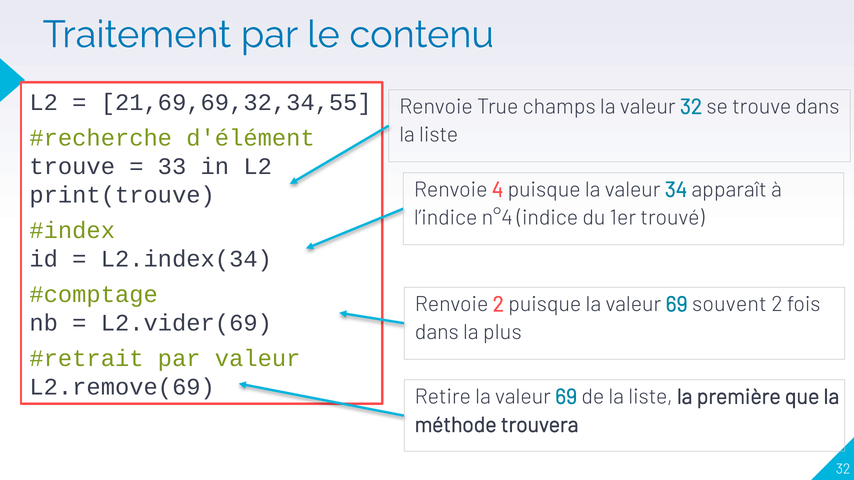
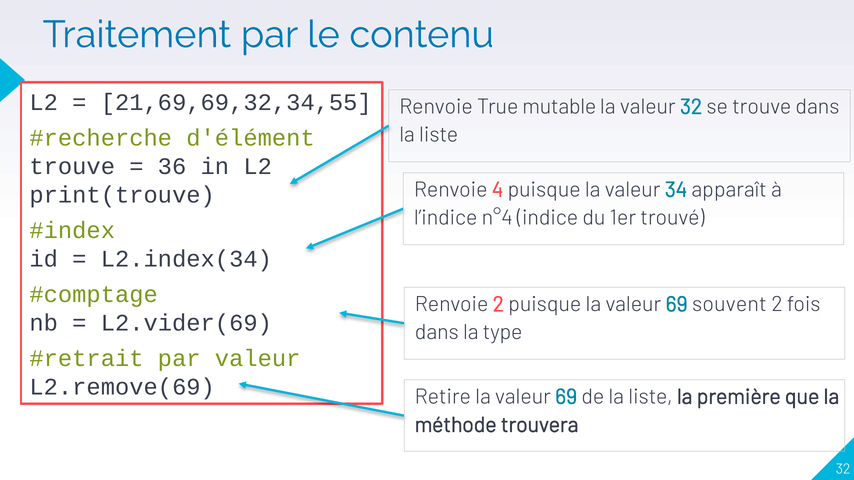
champs: champs -> mutable
33: 33 -> 36
plus: plus -> type
